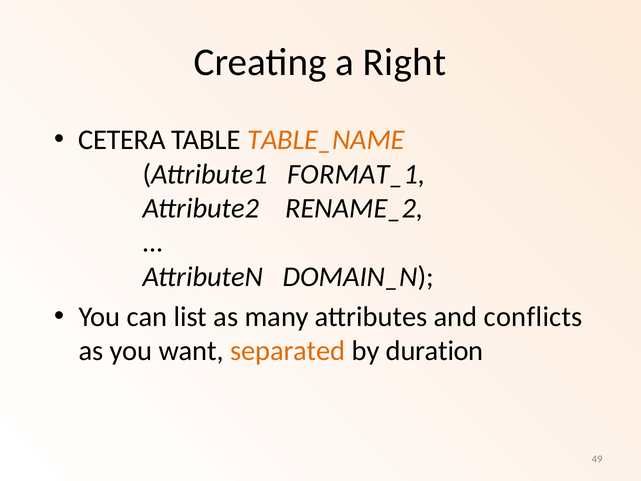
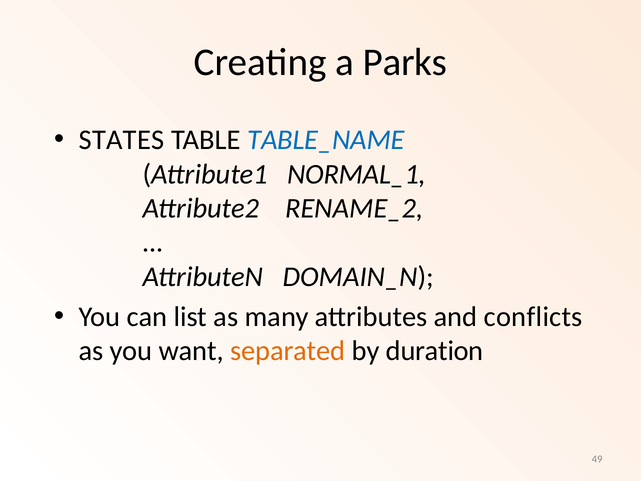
Right: Right -> Parks
CETERA: CETERA -> STATES
TABLE_NAME colour: orange -> blue
FORMAT_1: FORMAT_1 -> NORMAL_1
